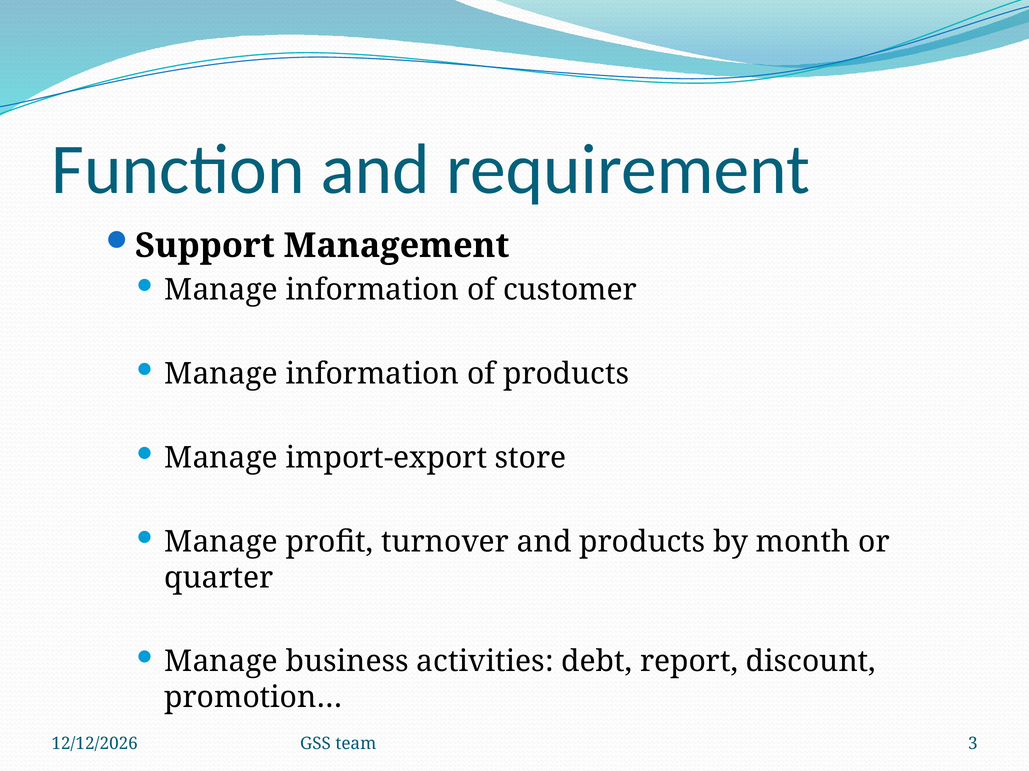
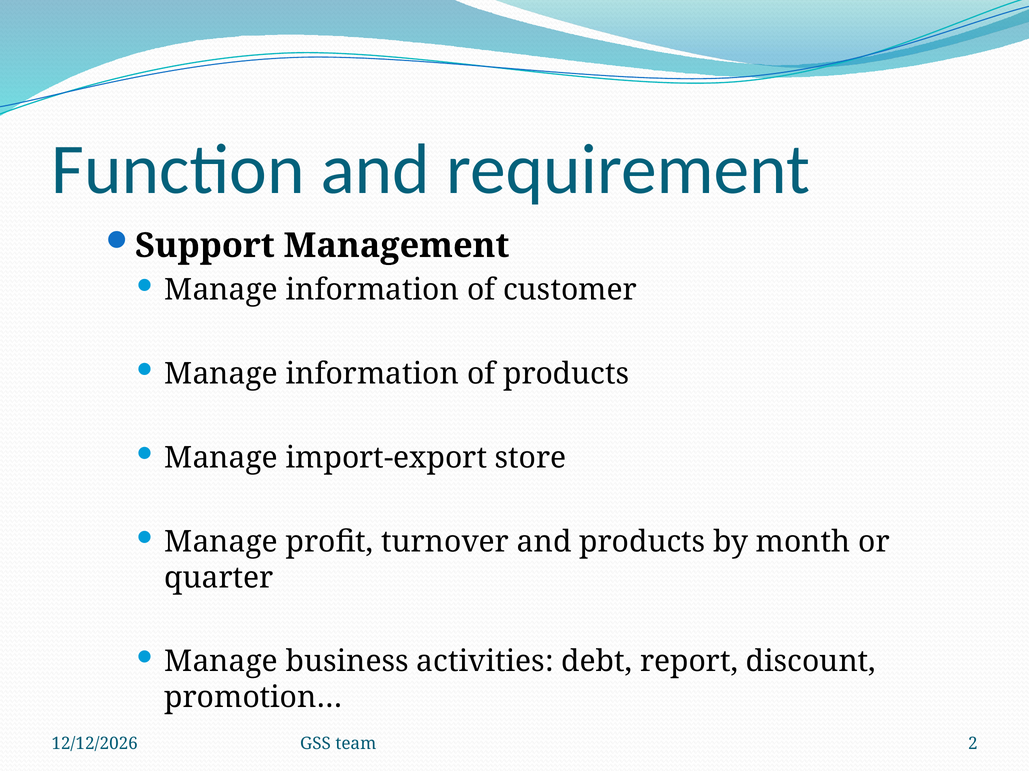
3: 3 -> 2
